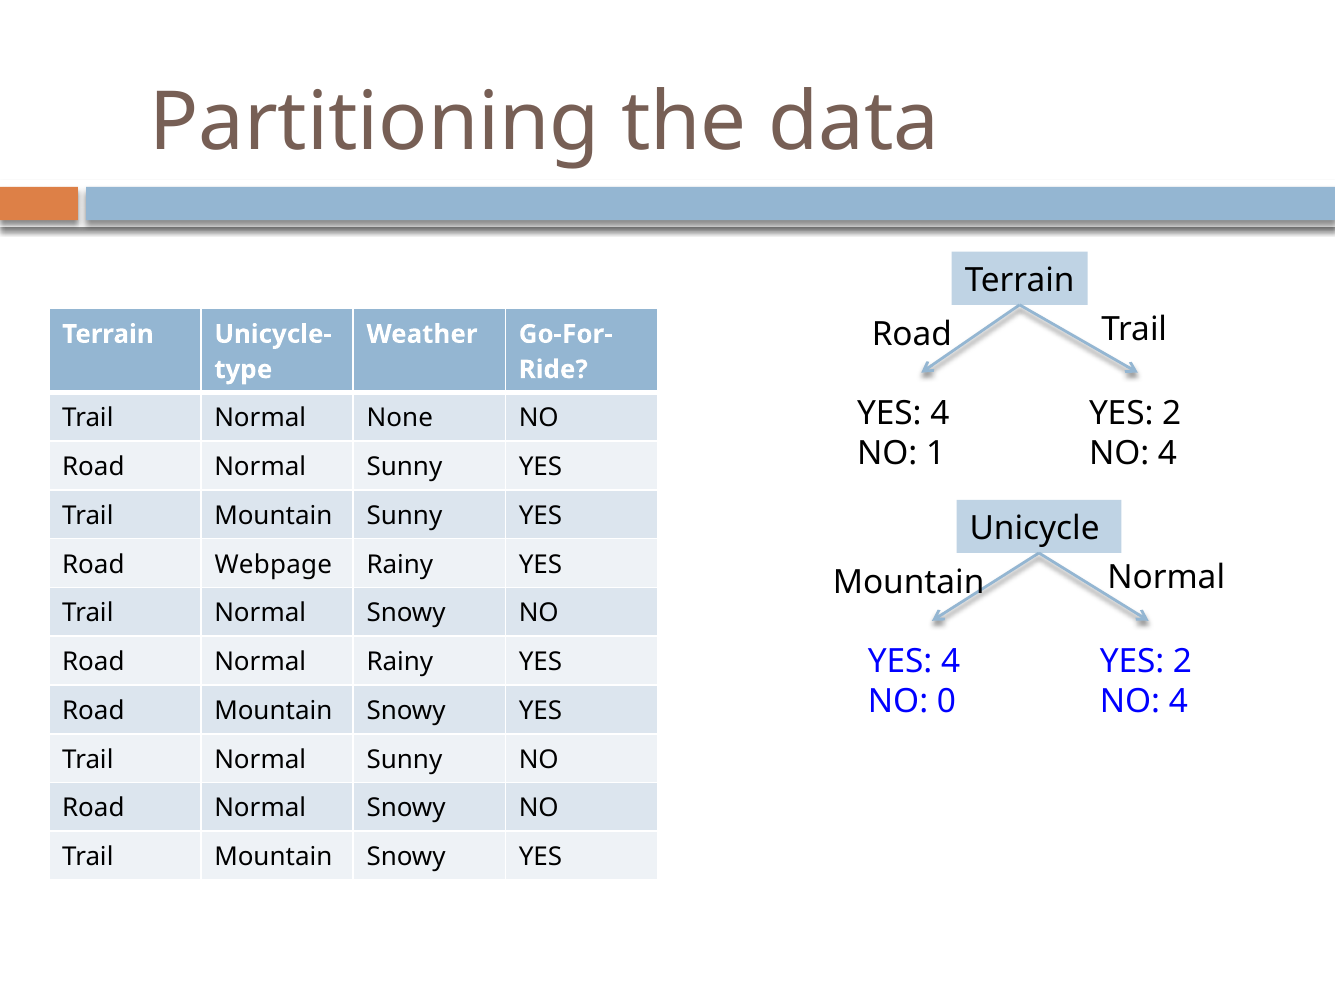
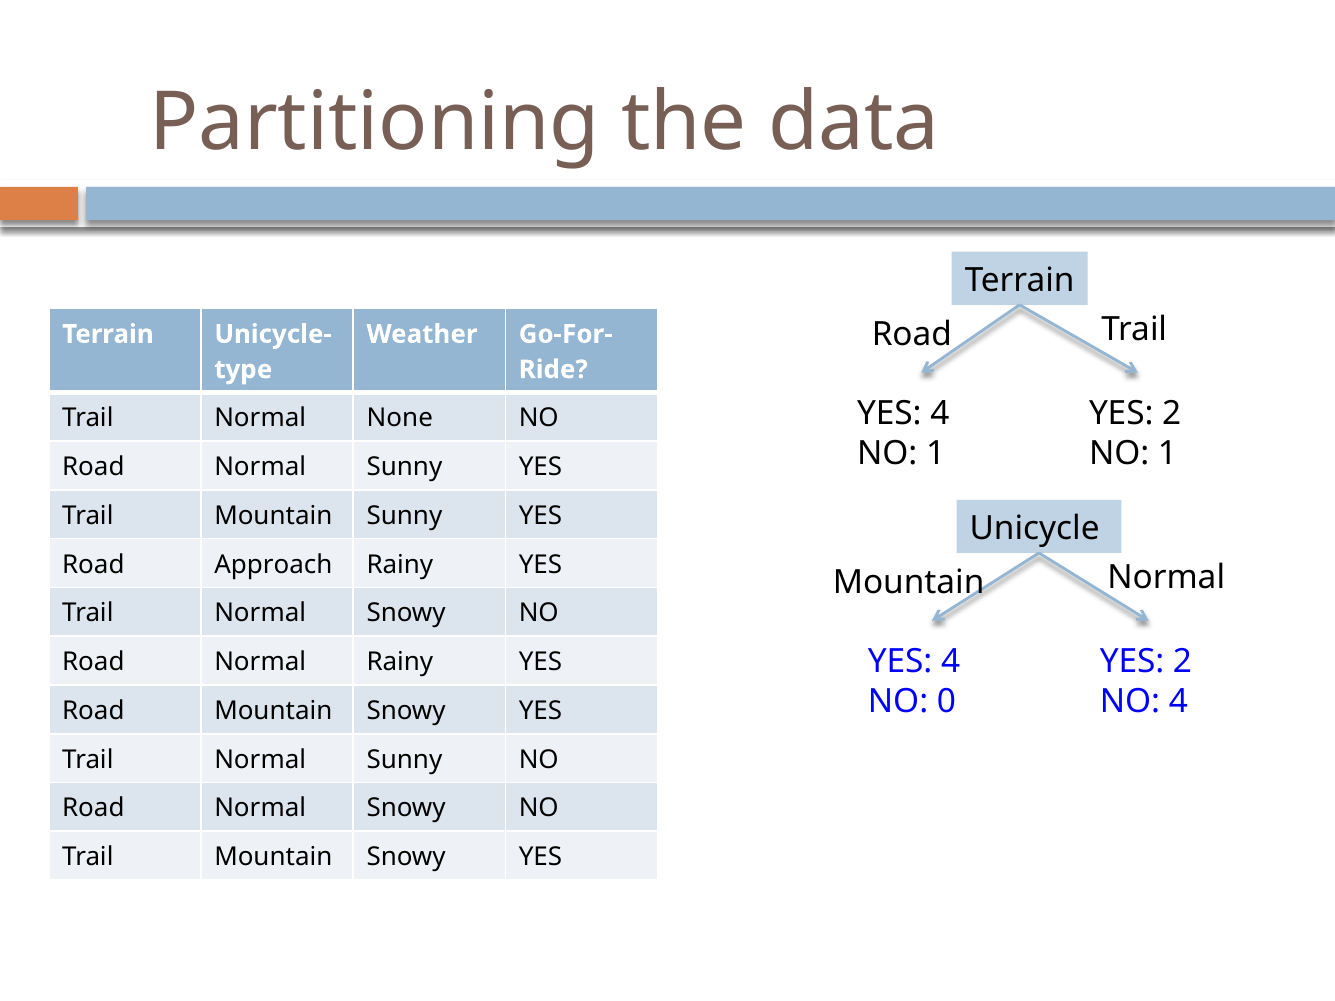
4 at (1168, 453): 4 -> 1
Webpage: Webpage -> Approach
